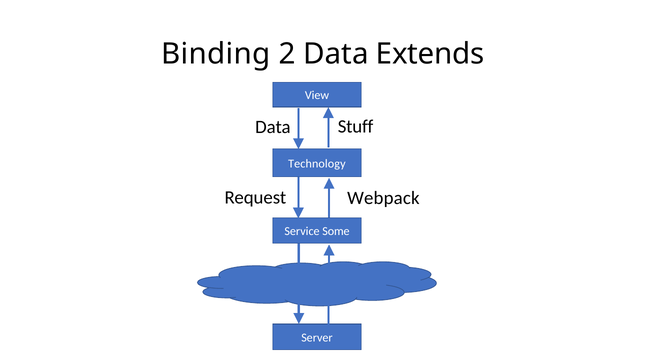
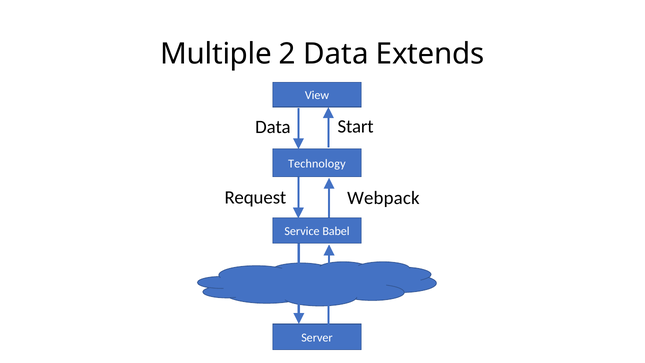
Binding: Binding -> Multiple
Stuff: Stuff -> Start
Some: Some -> Babel
